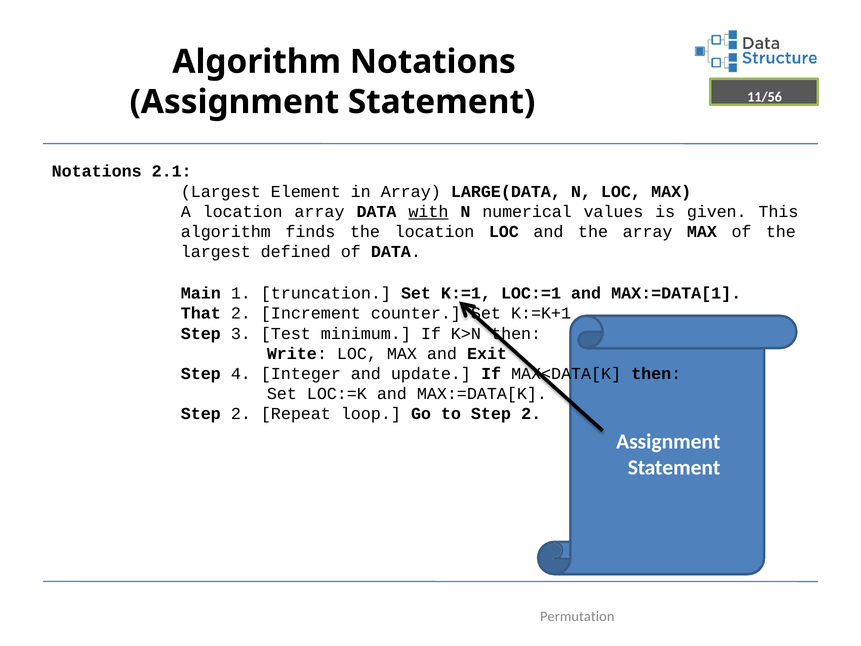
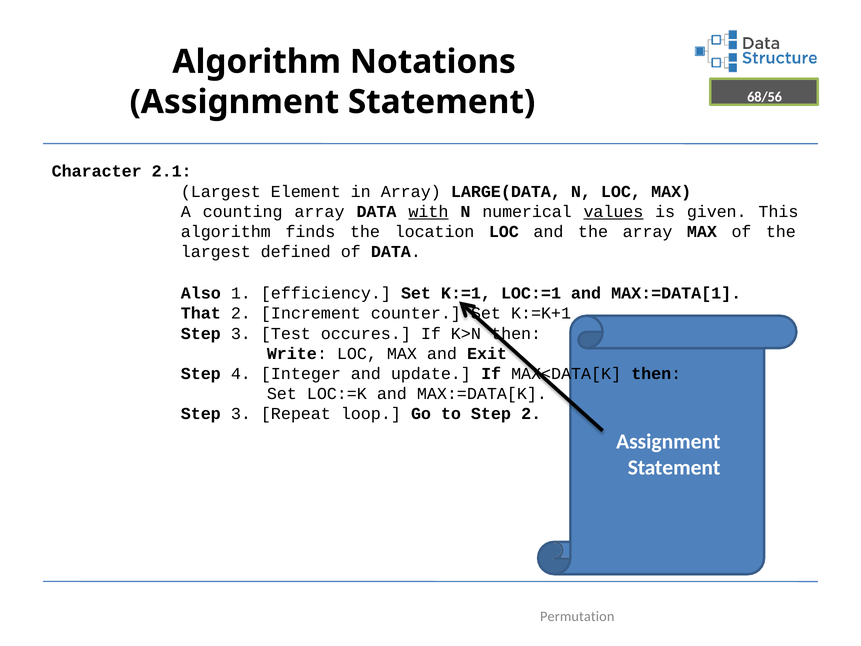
11/56: 11/56 -> 68/56
Notations at (97, 171): Notations -> Character
A location: location -> counting
values underline: none -> present
Main: Main -> Also
truncation: truncation -> efficiency
minimum: minimum -> occures
2 at (241, 414): 2 -> 3
